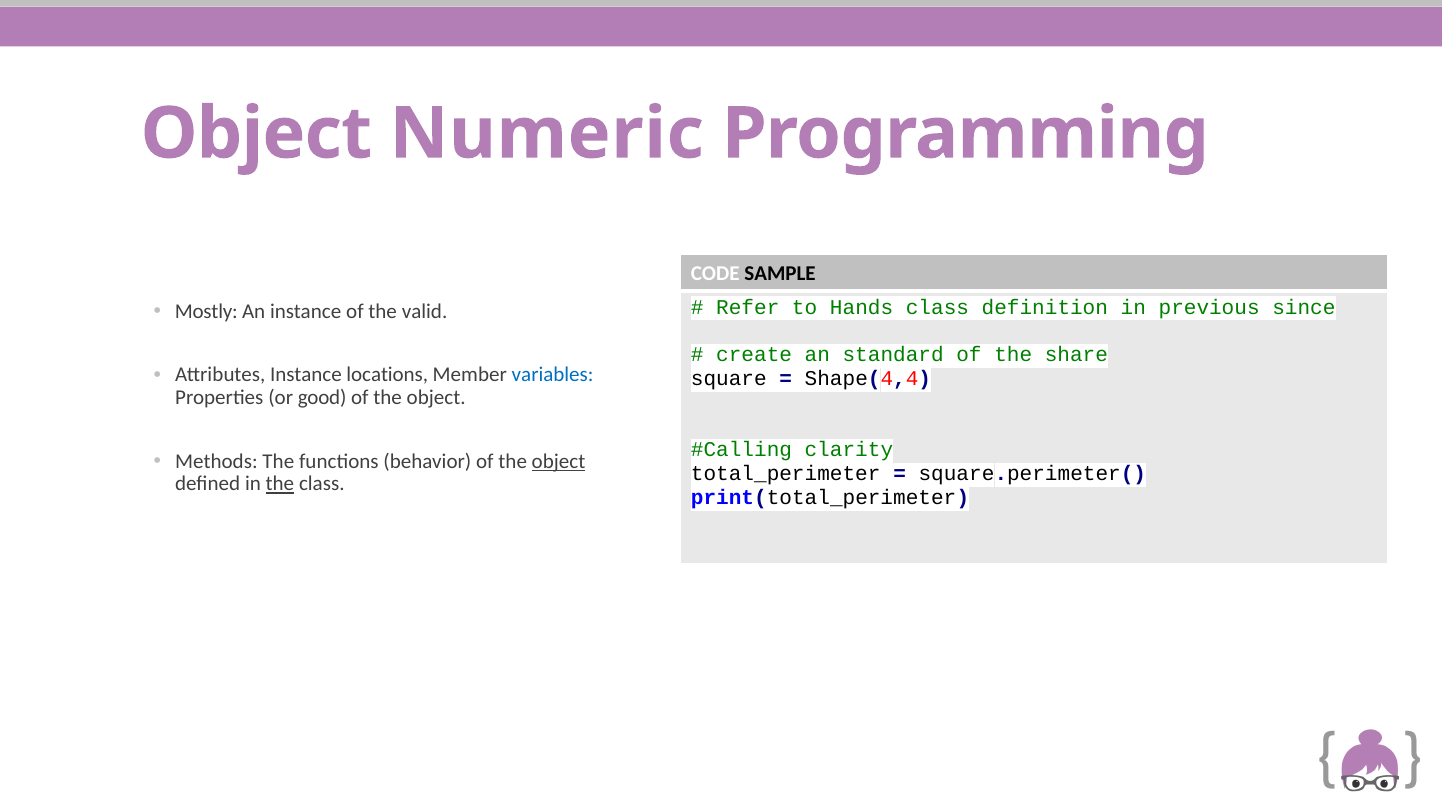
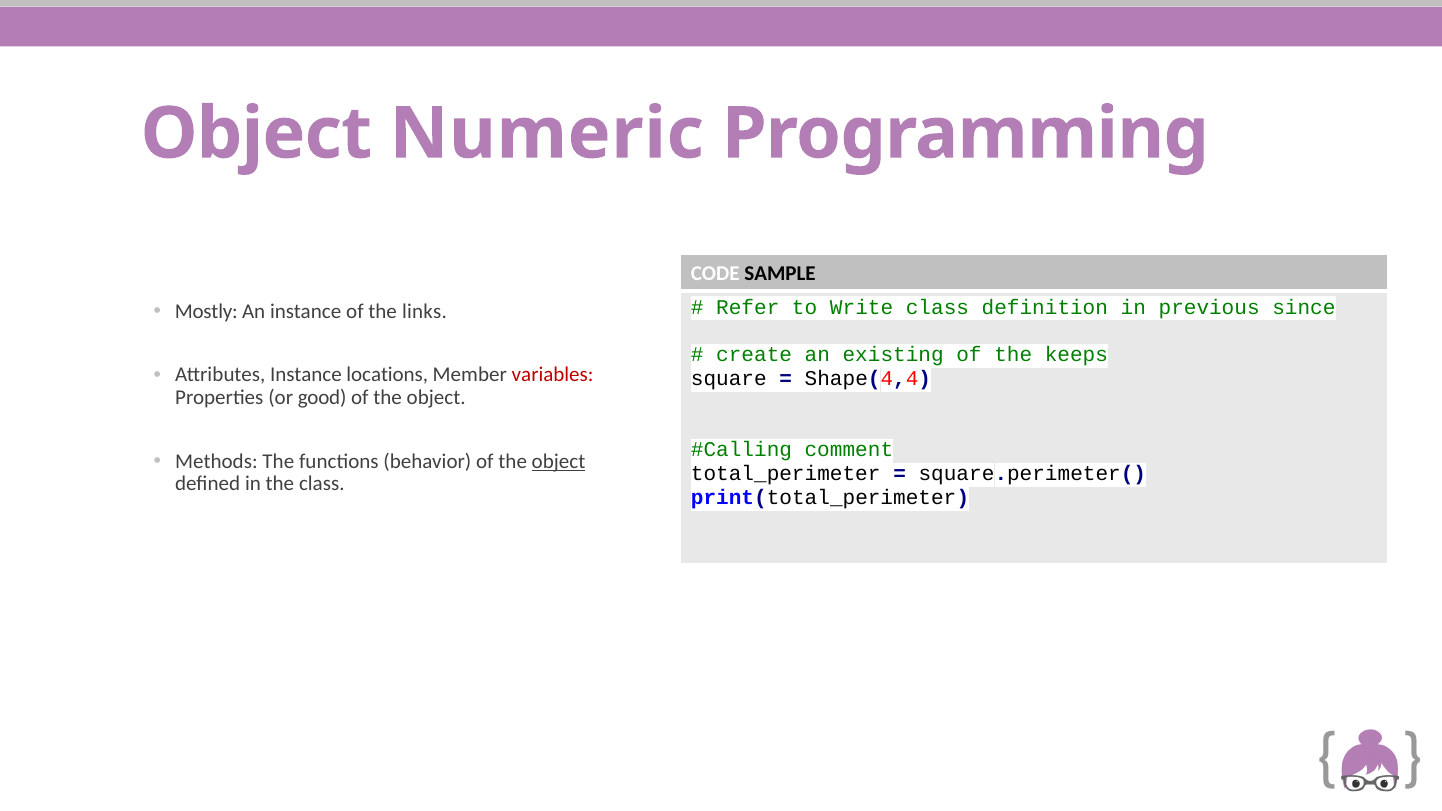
Hands: Hands -> Write
valid: valid -> links
standard: standard -> existing
share: share -> keeps
variables colour: blue -> red
clarity: clarity -> comment
the at (280, 484) underline: present -> none
